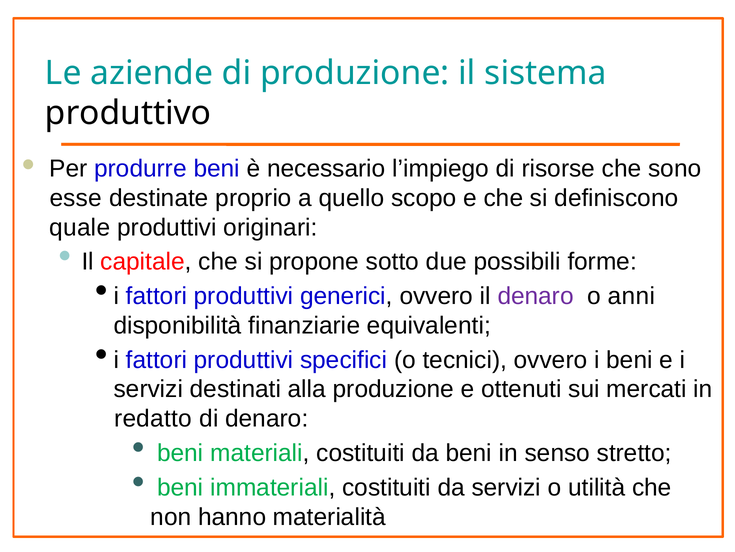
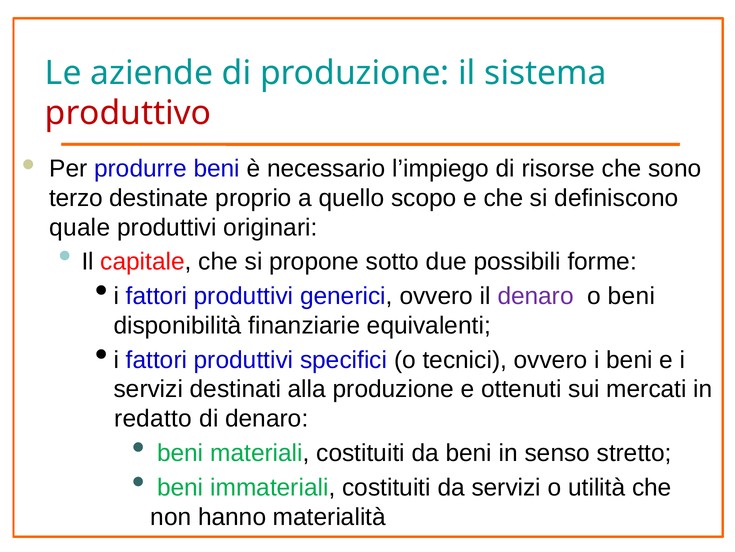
produttivo colour: black -> red
esse: esse -> terzo
o anni: anni -> beni
